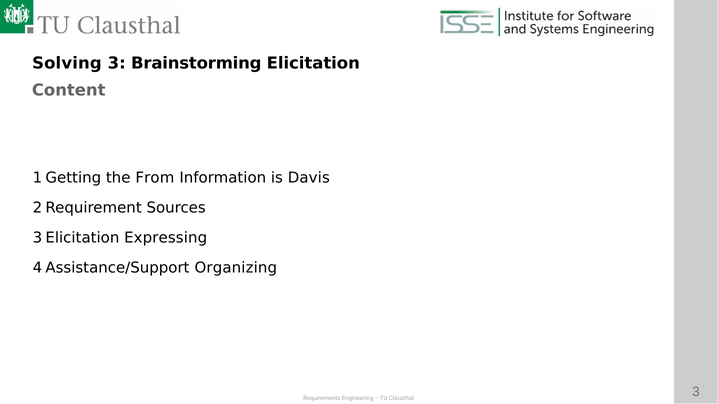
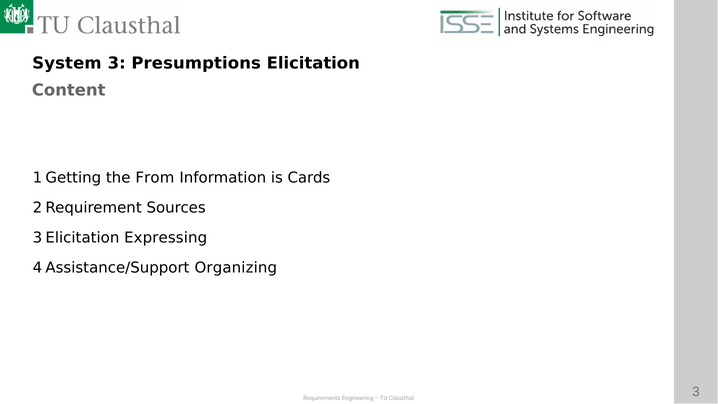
Solving: Solving -> System
Brainstorming: Brainstorming -> Presumptions
Davis: Davis -> Cards
